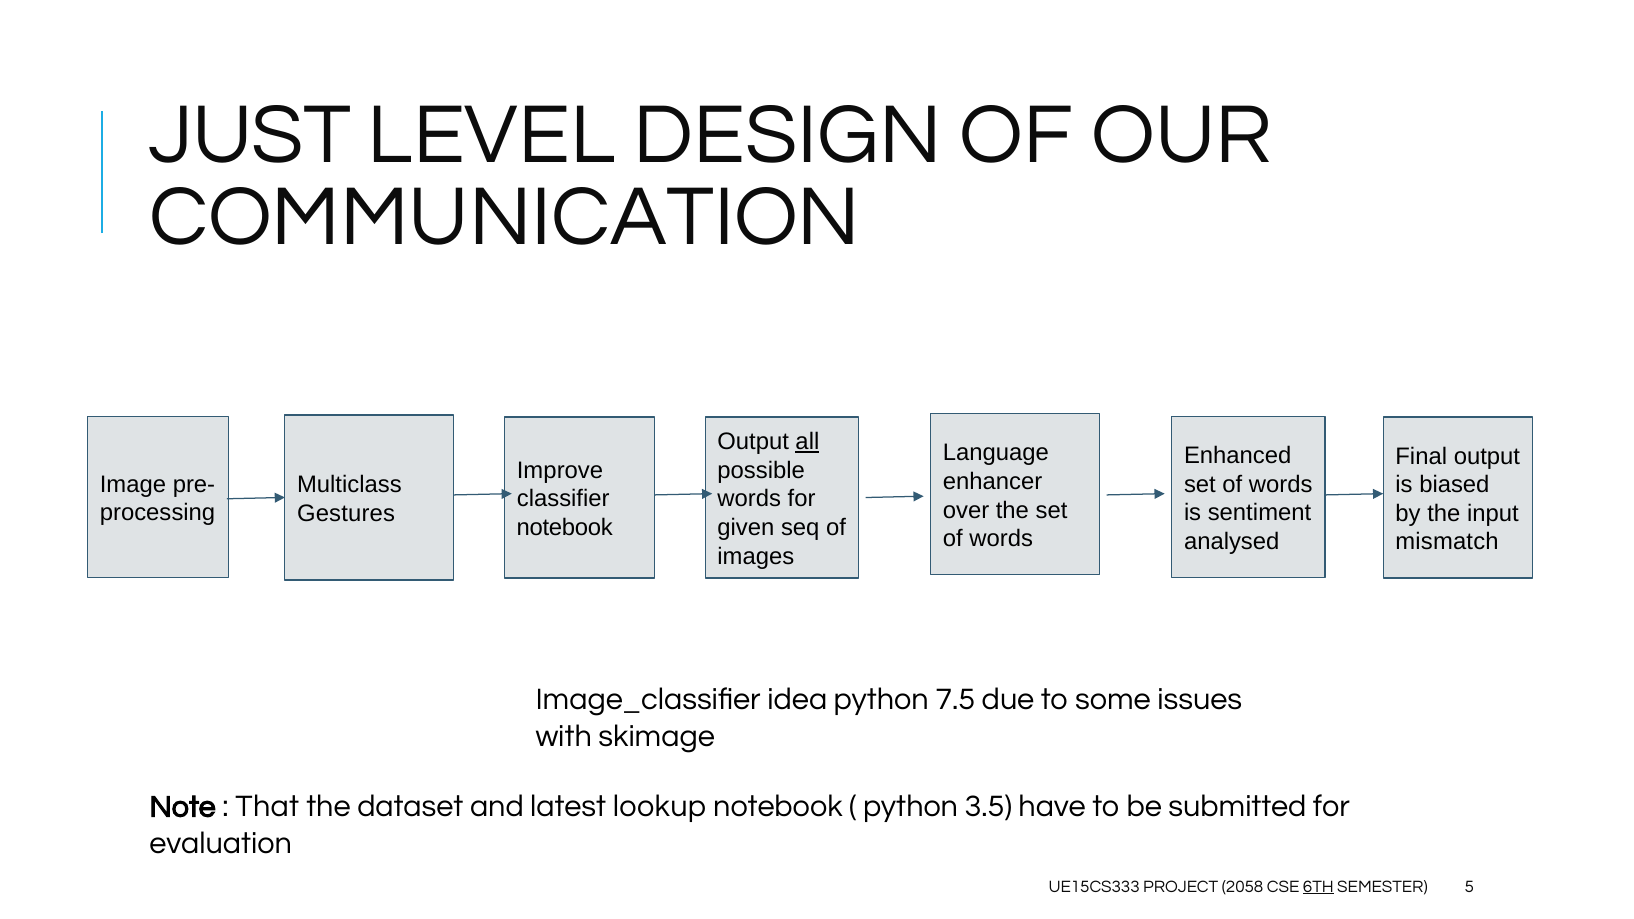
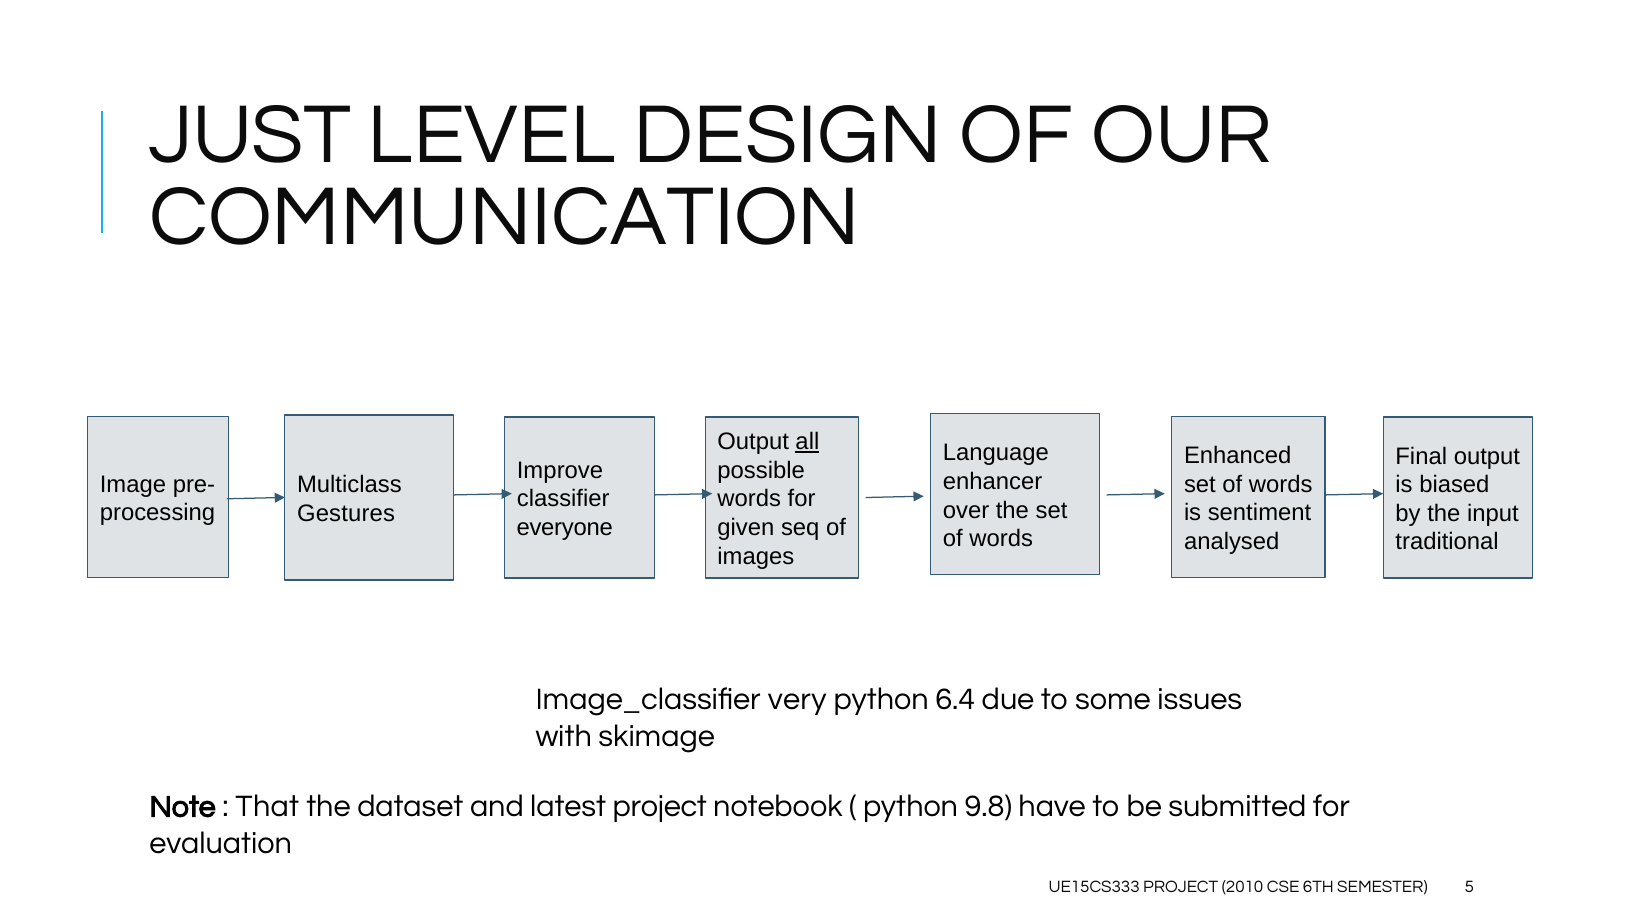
notebook at (565, 528): notebook -> everyone
mismatch: mismatch -> traditional
idea: idea -> very
7.5: 7.5 -> 6.4
latest lookup: lookup -> project
3.5: 3.5 -> 9.8
2058: 2058 -> 2010
6TH underline: present -> none
